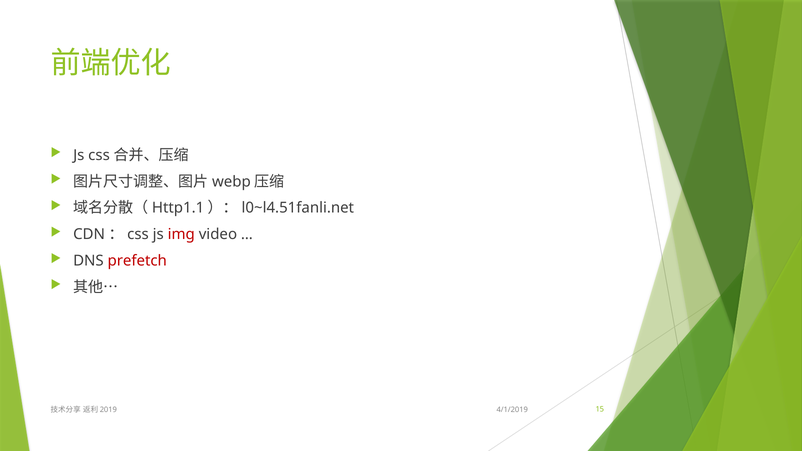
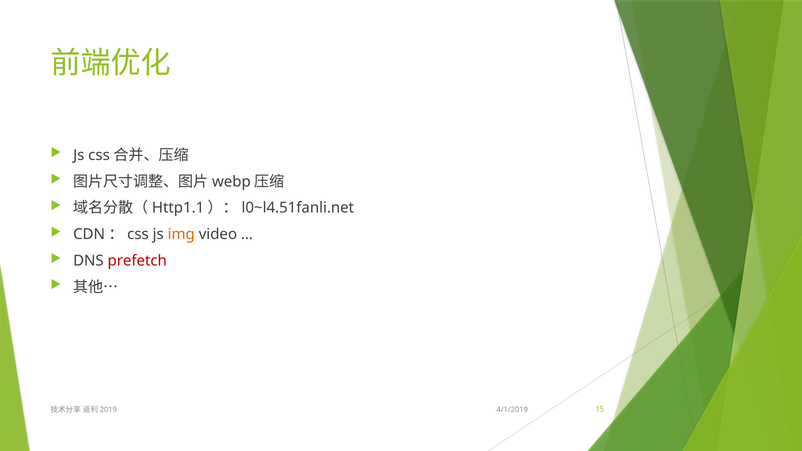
img colour: red -> orange
